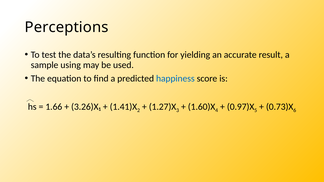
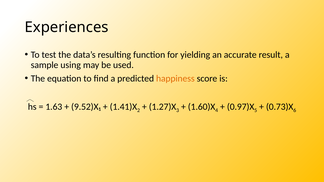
Perceptions: Perceptions -> Experiences
happiness colour: blue -> orange
1.66: 1.66 -> 1.63
3.26)X₁: 3.26)X₁ -> 9.52)X₁
